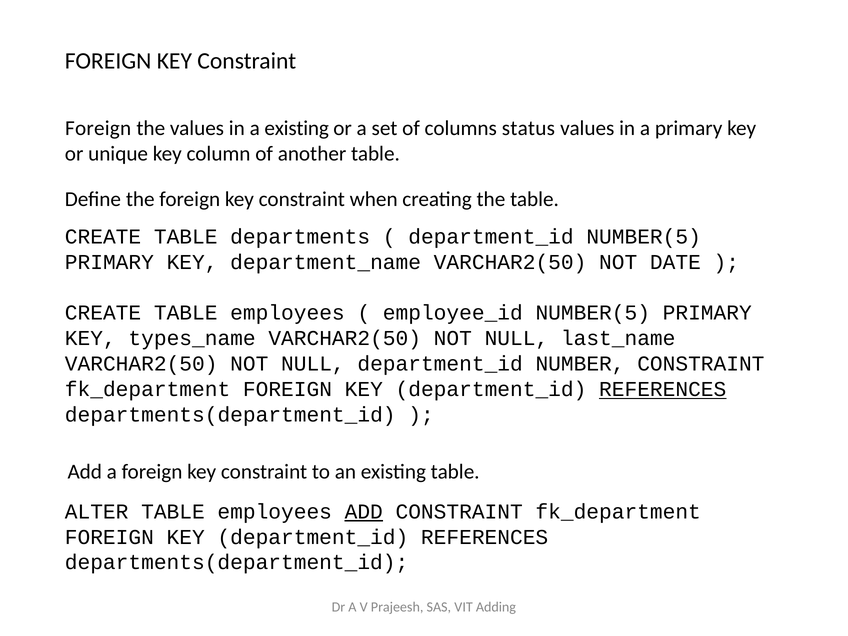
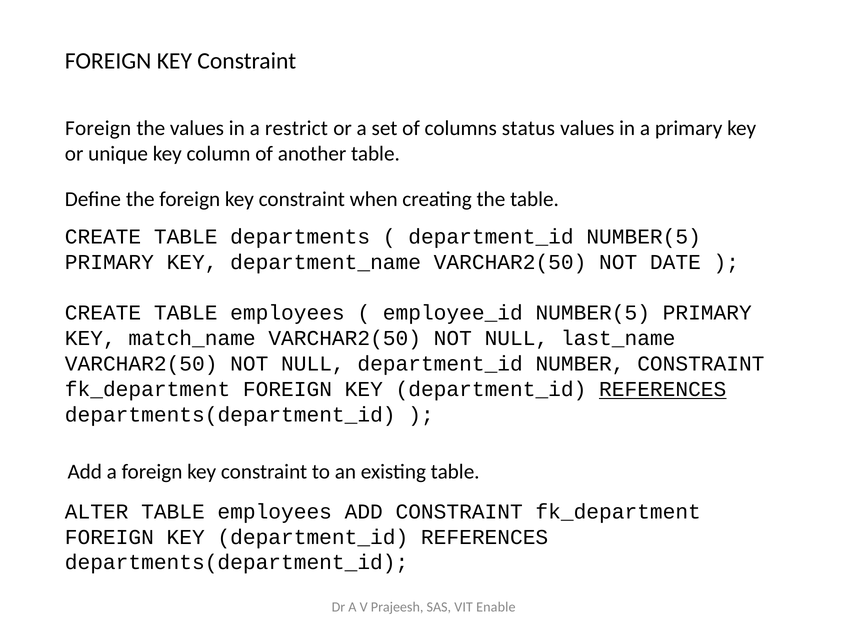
a existing: existing -> restrict
types_name: types_name -> match_name
ADD at (364, 512) underline: present -> none
Adding: Adding -> Enable
